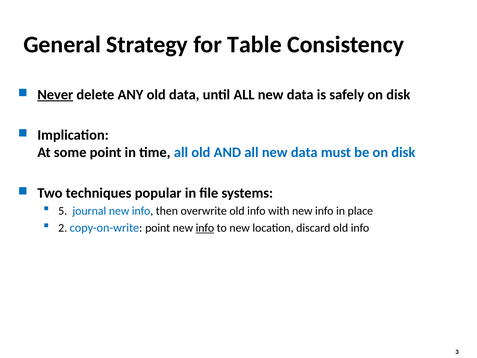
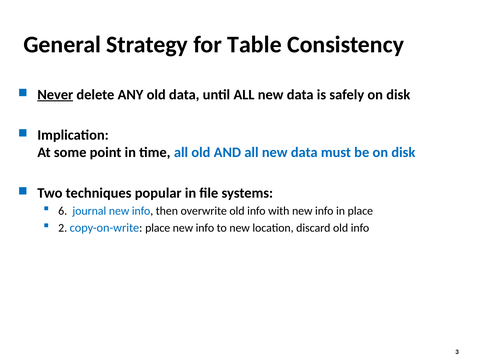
5: 5 -> 6
copy-on-write point: point -> place
info at (205, 228) underline: present -> none
